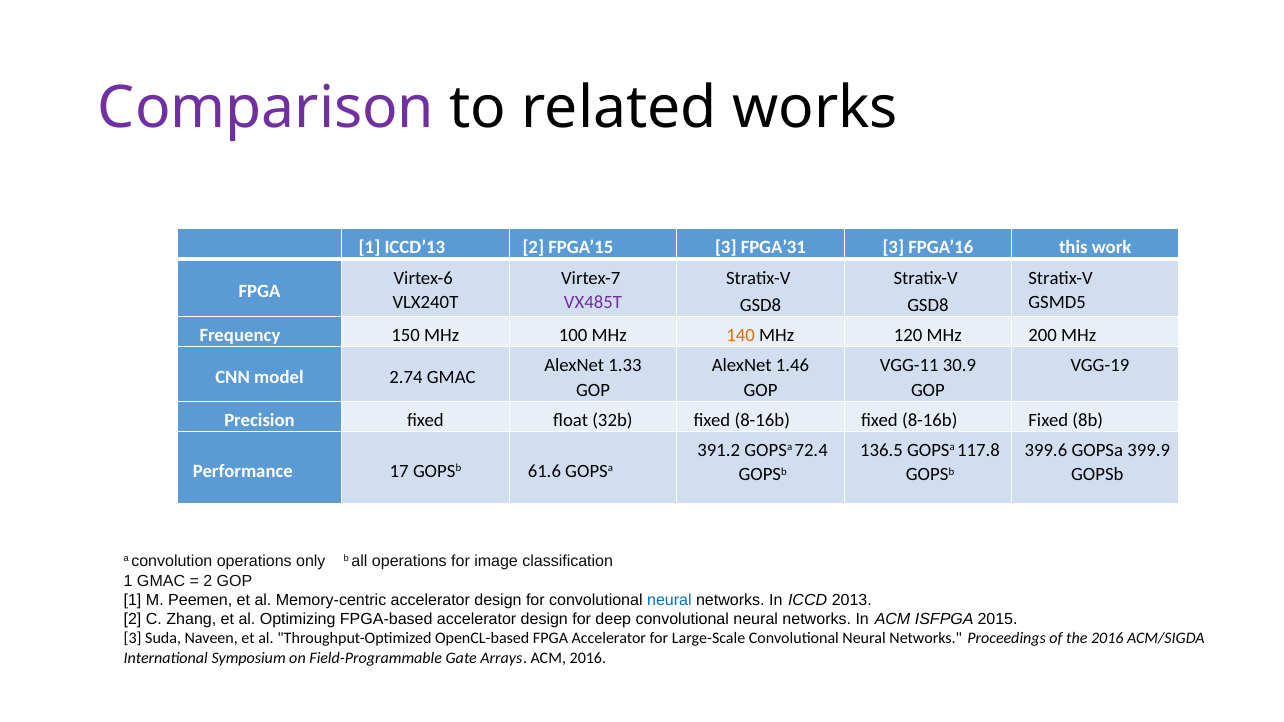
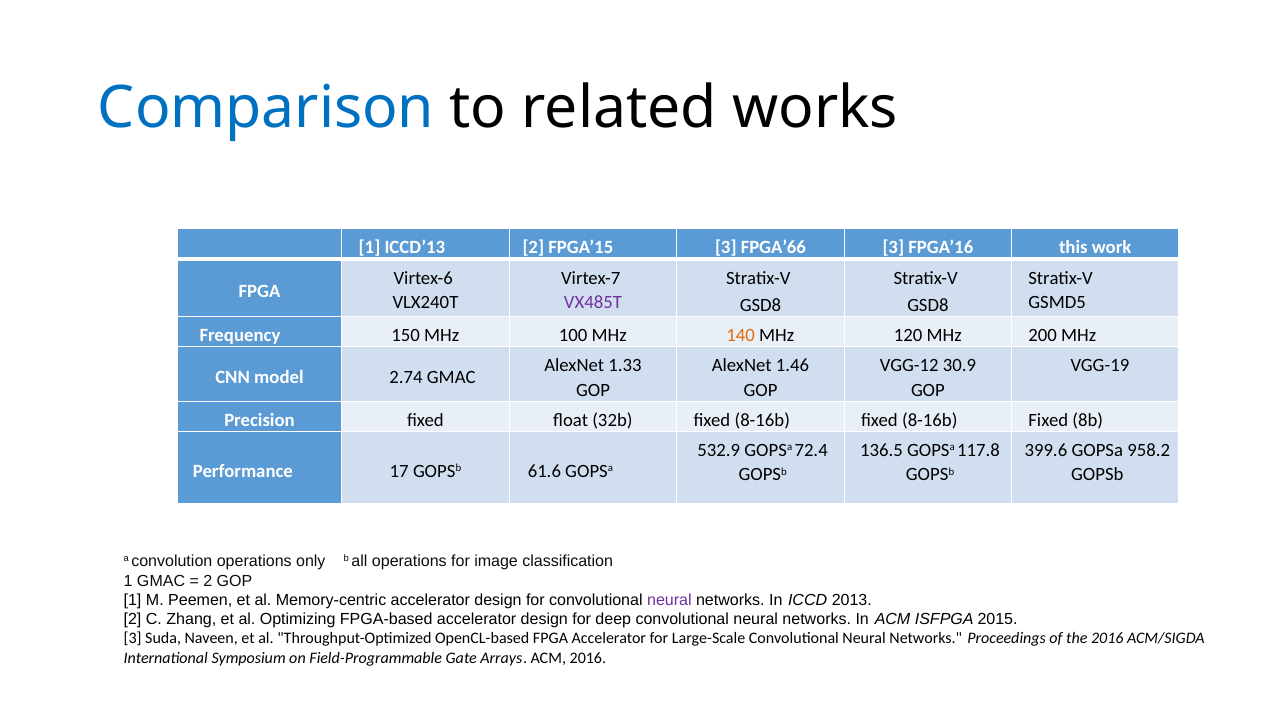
Comparison colour: purple -> blue
FPGA’31: FPGA’31 -> FPGA’66
VGG-11: VGG-11 -> VGG-12
391.2: 391.2 -> 532.9
399.9: 399.9 -> 958.2
neural at (669, 600) colour: blue -> purple
